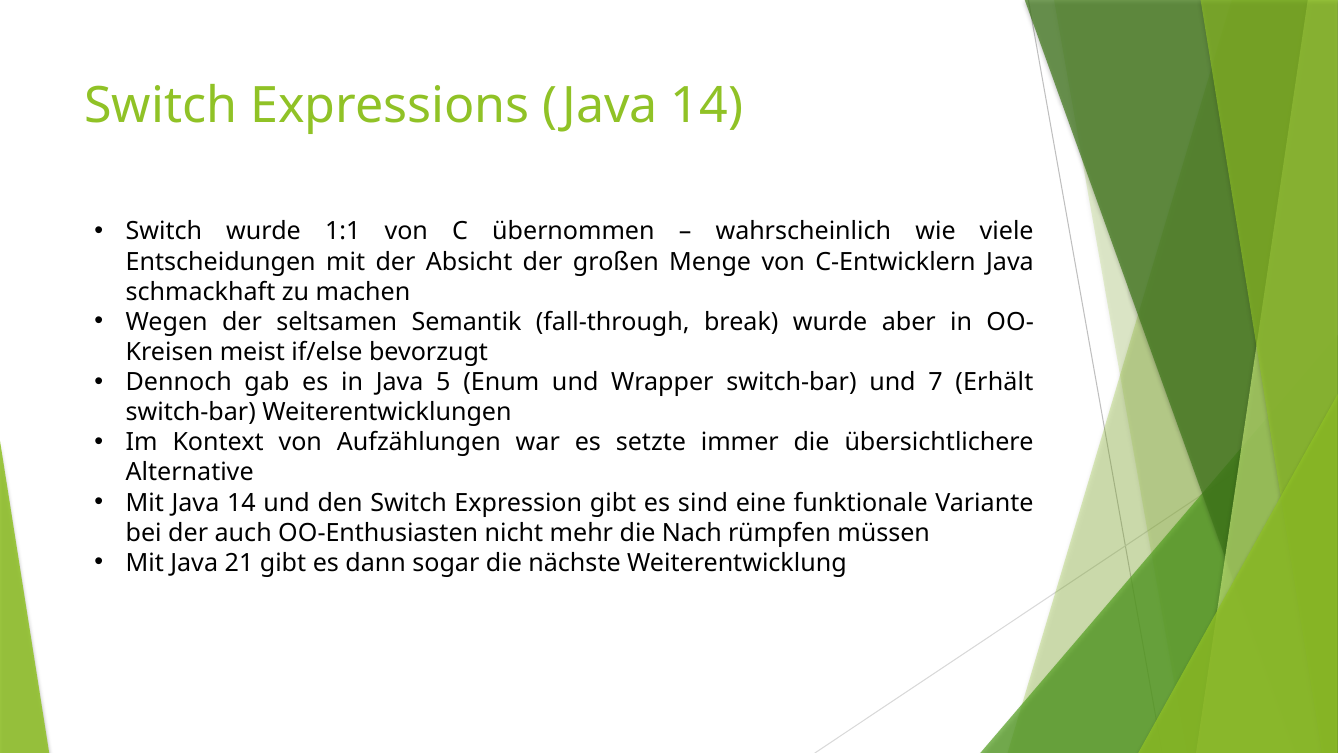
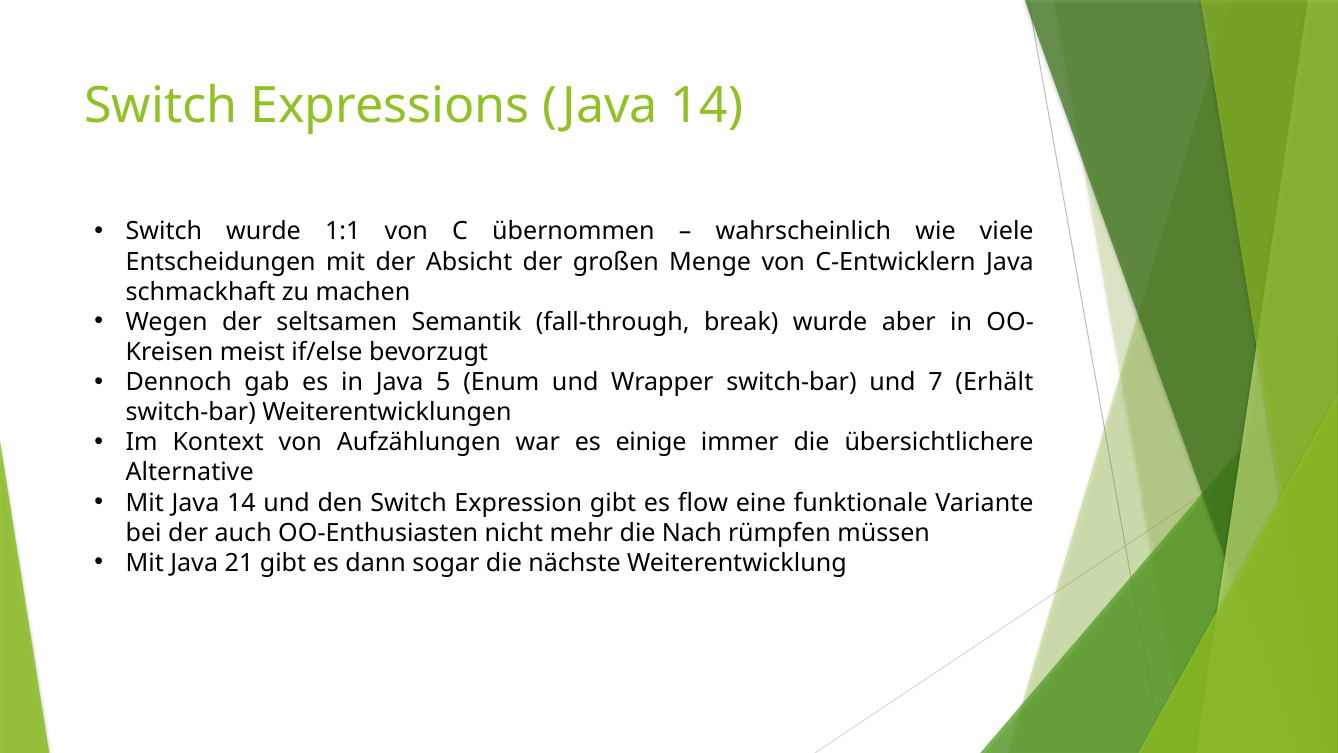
setzte: setzte -> einige
sind: sind -> flow
